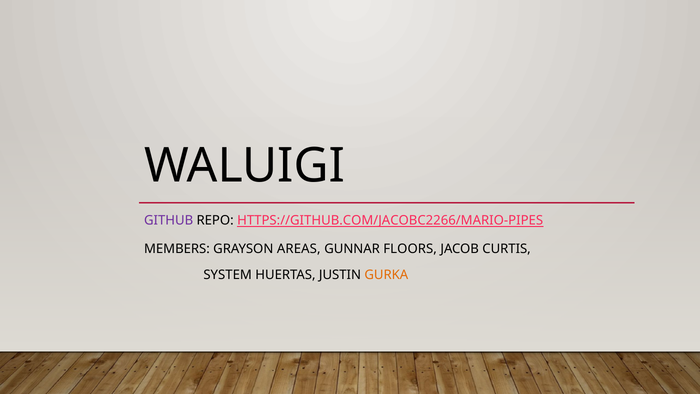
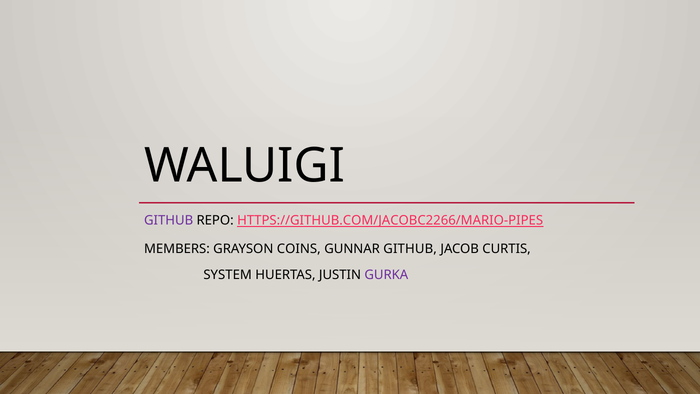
AREAS: AREAS -> COINS
GUNNAR FLOORS: FLOORS -> GITHUB
GURKA colour: orange -> purple
